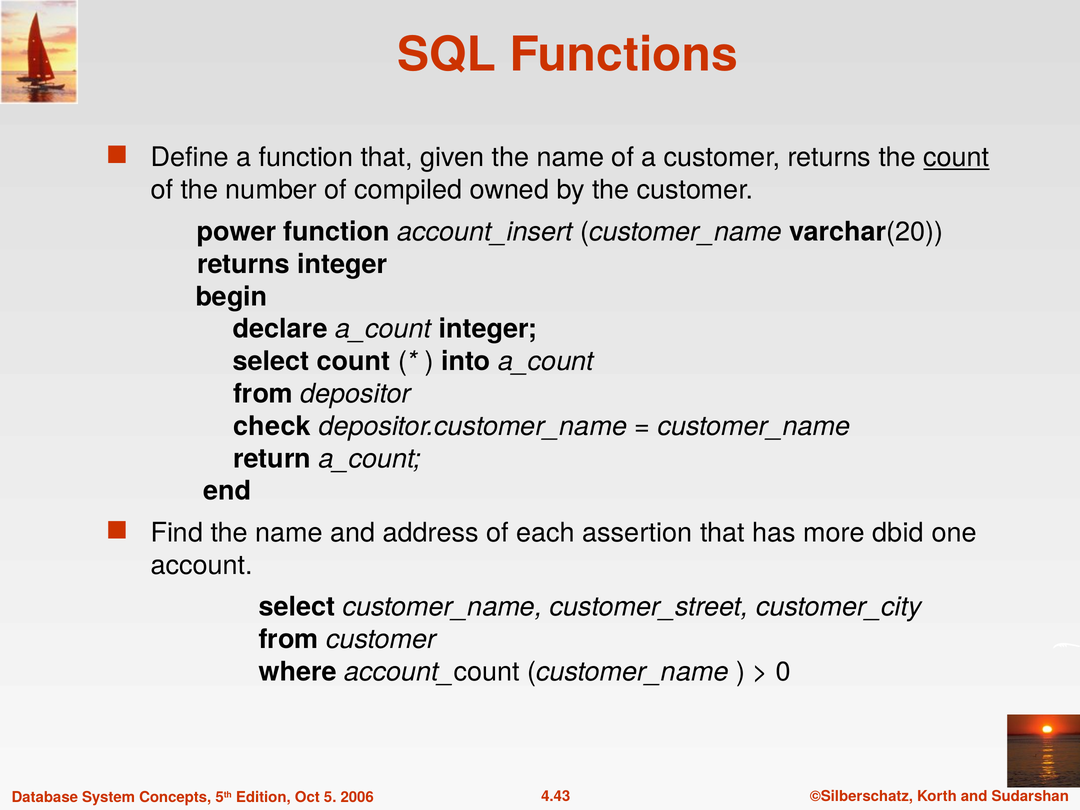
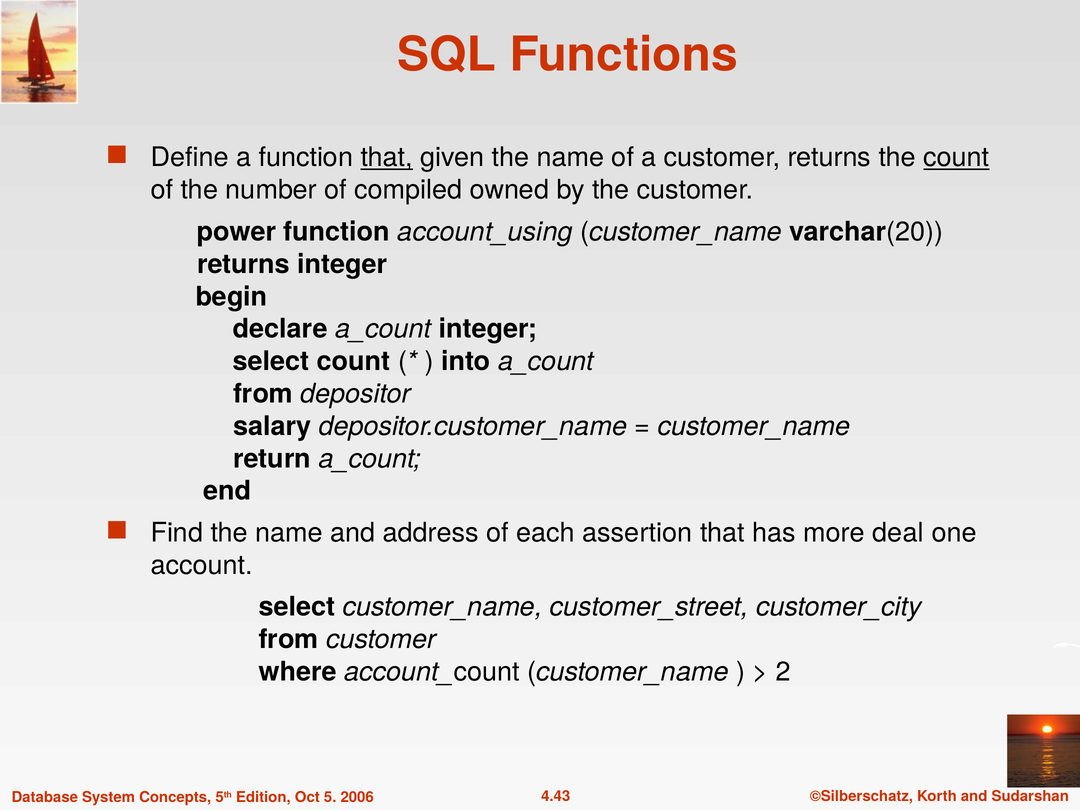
that at (387, 158) underline: none -> present
account_insert: account_insert -> account_using
check: check -> salary
dbid: dbid -> deal
0: 0 -> 2
